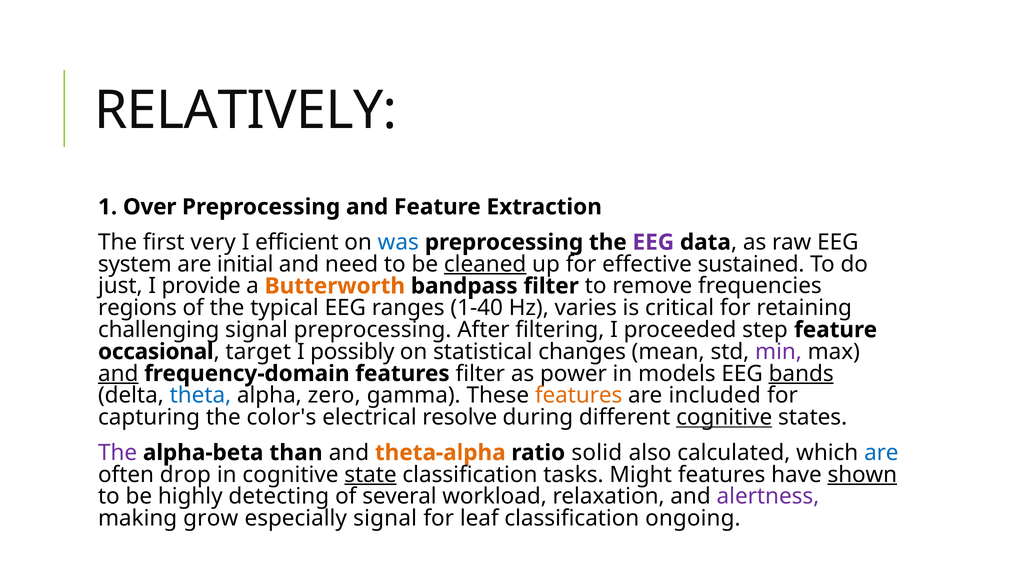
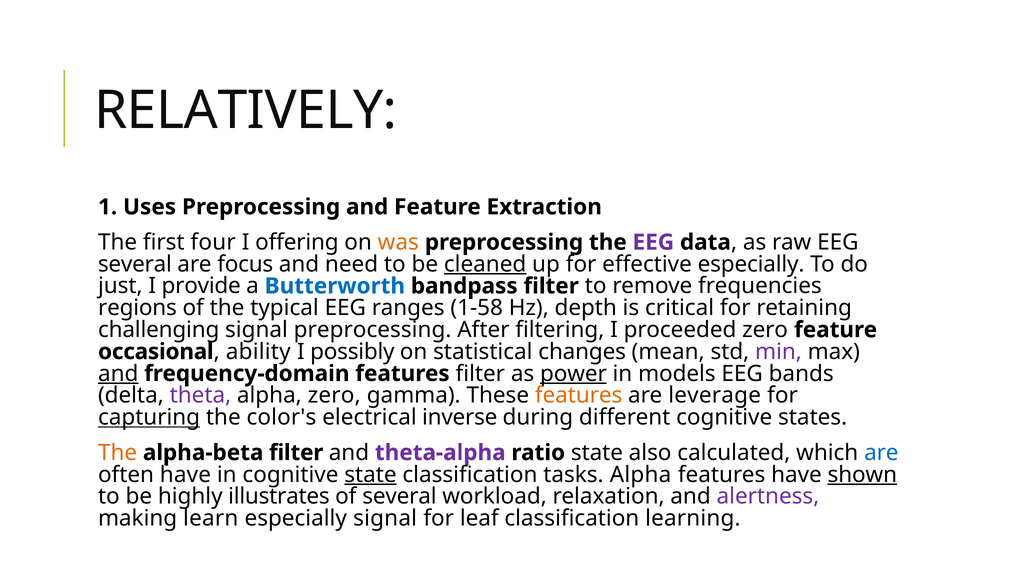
Over: Over -> Uses
very: very -> four
efficient: efficient -> offering
was colour: blue -> orange
system at (135, 264): system -> several
initial: initial -> focus
effective sustained: sustained -> especially
Butterworth colour: orange -> blue
1-40: 1-40 -> 1-58
varies: varies -> depth
proceeded step: step -> zero
target: target -> ability
power underline: none -> present
bands underline: present -> none
theta colour: blue -> purple
included: included -> leverage
capturing underline: none -> present
resolve: resolve -> inverse
cognitive at (724, 417) underline: present -> none
The at (118, 453) colour: purple -> orange
alpha-beta than: than -> filter
theta-alpha colour: orange -> purple
ratio solid: solid -> state
often drop: drop -> have
tasks Might: Might -> Alpha
detecting: detecting -> illustrates
grow: grow -> learn
ongoing: ongoing -> learning
